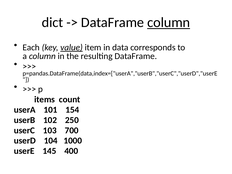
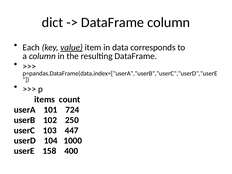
column at (169, 22) underline: present -> none
154: 154 -> 724
700: 700 -> 447
145: 145 -> 158
